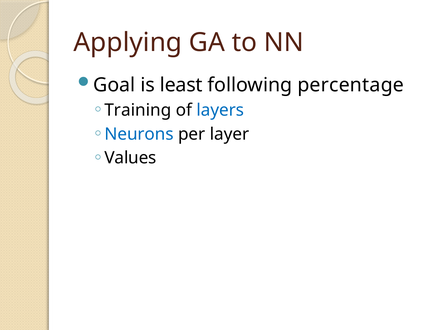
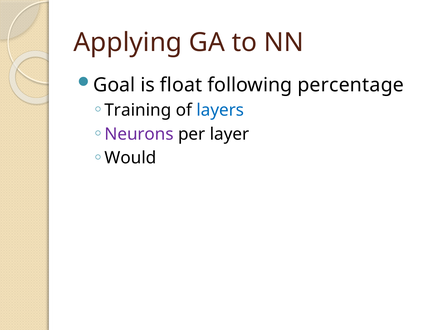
least: least -> float
Neurons colour: blue -> purple
Values: Values -> Would
